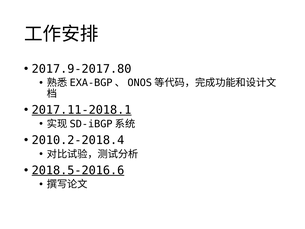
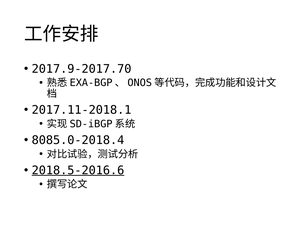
2017.9-2017.80: 2017.9-2017.80 -> 2017.9-2017.70
2017.11-2018.1 underline: present -> none
2010.2-2018.4: 2010.2-2018.4 -> 8085.0-2018.4
